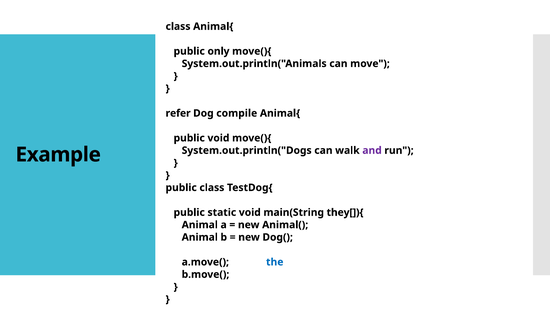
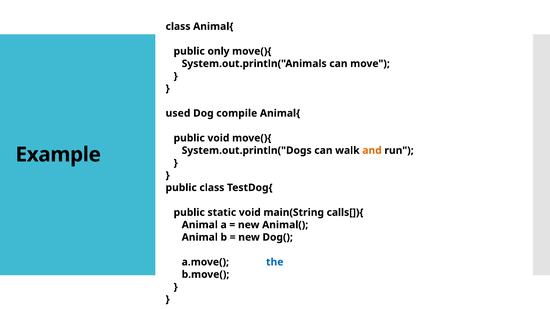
refer: refer -> used
and at (372, 150) colour: purple -> orange
they[]){: they[]){ -> calls[]){
